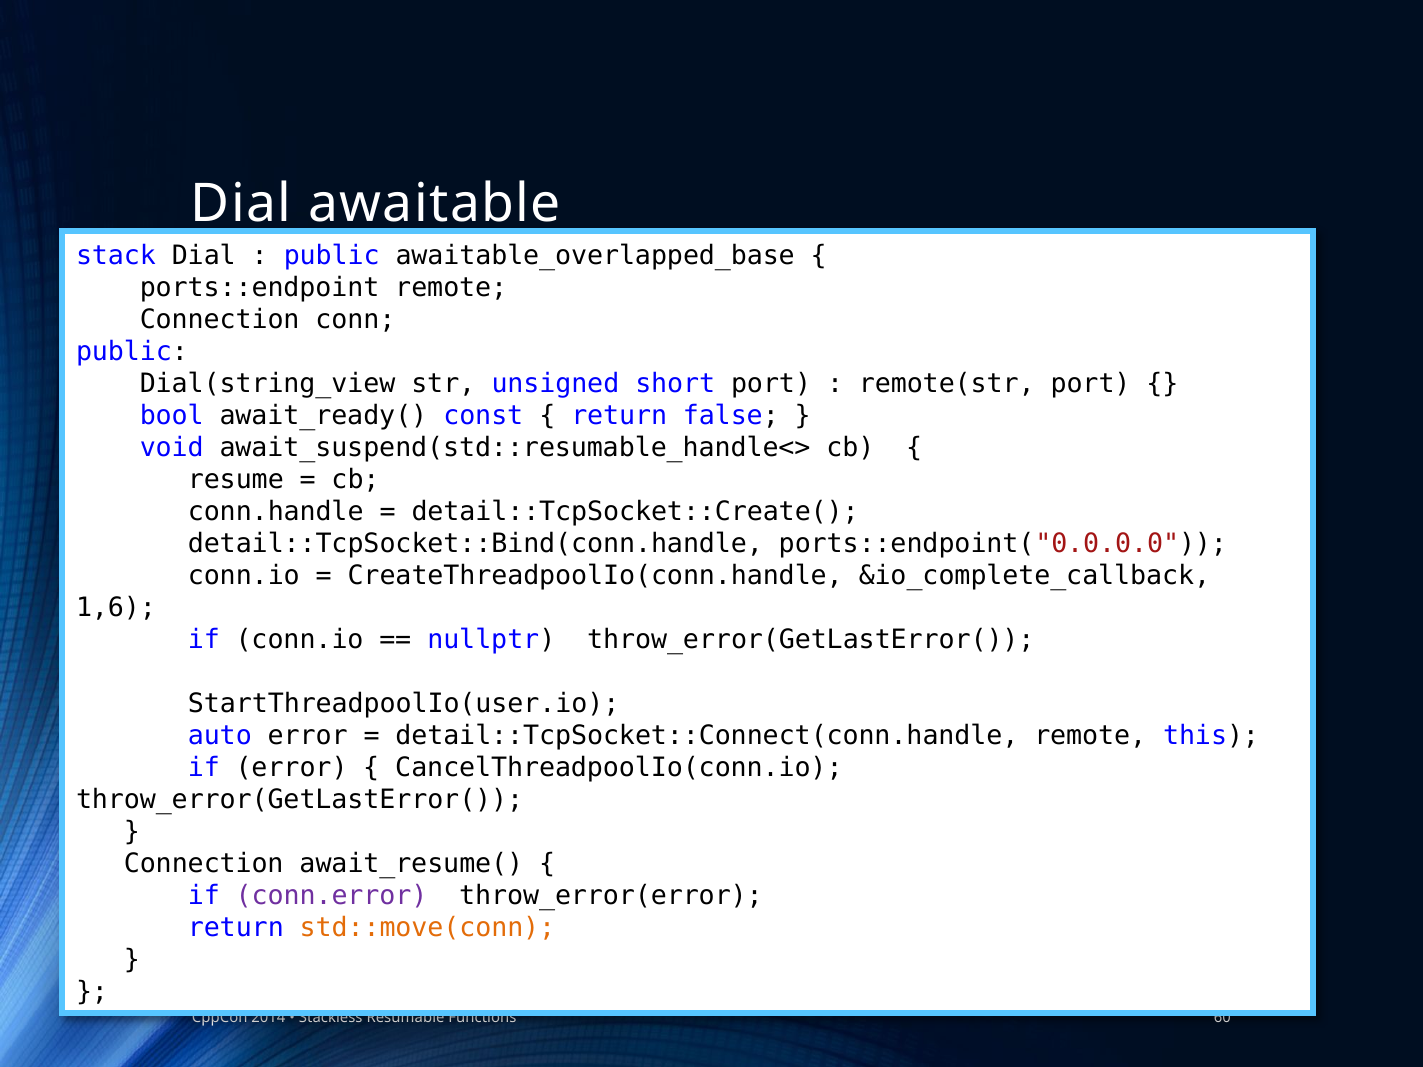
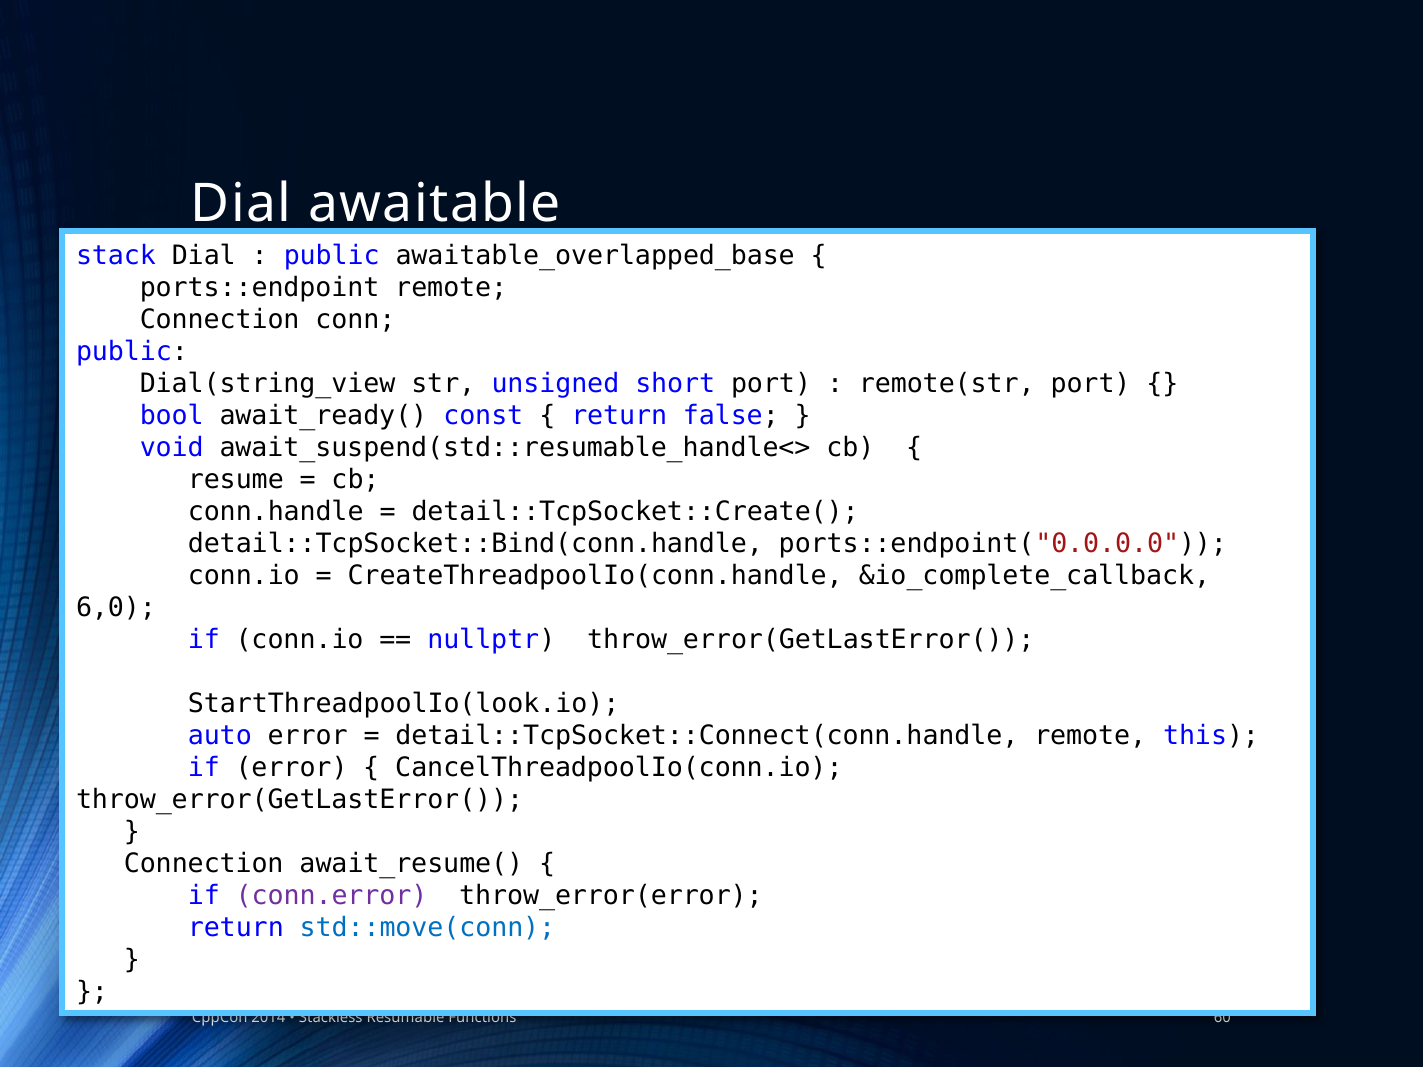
1,6: 1,6 -> 6,0
StartThreadpoolIo(user.io: StartThreadpoolIo(user.io -> StartThreadpoolIo(look.io
std::move(conn colour: orange -> blue
